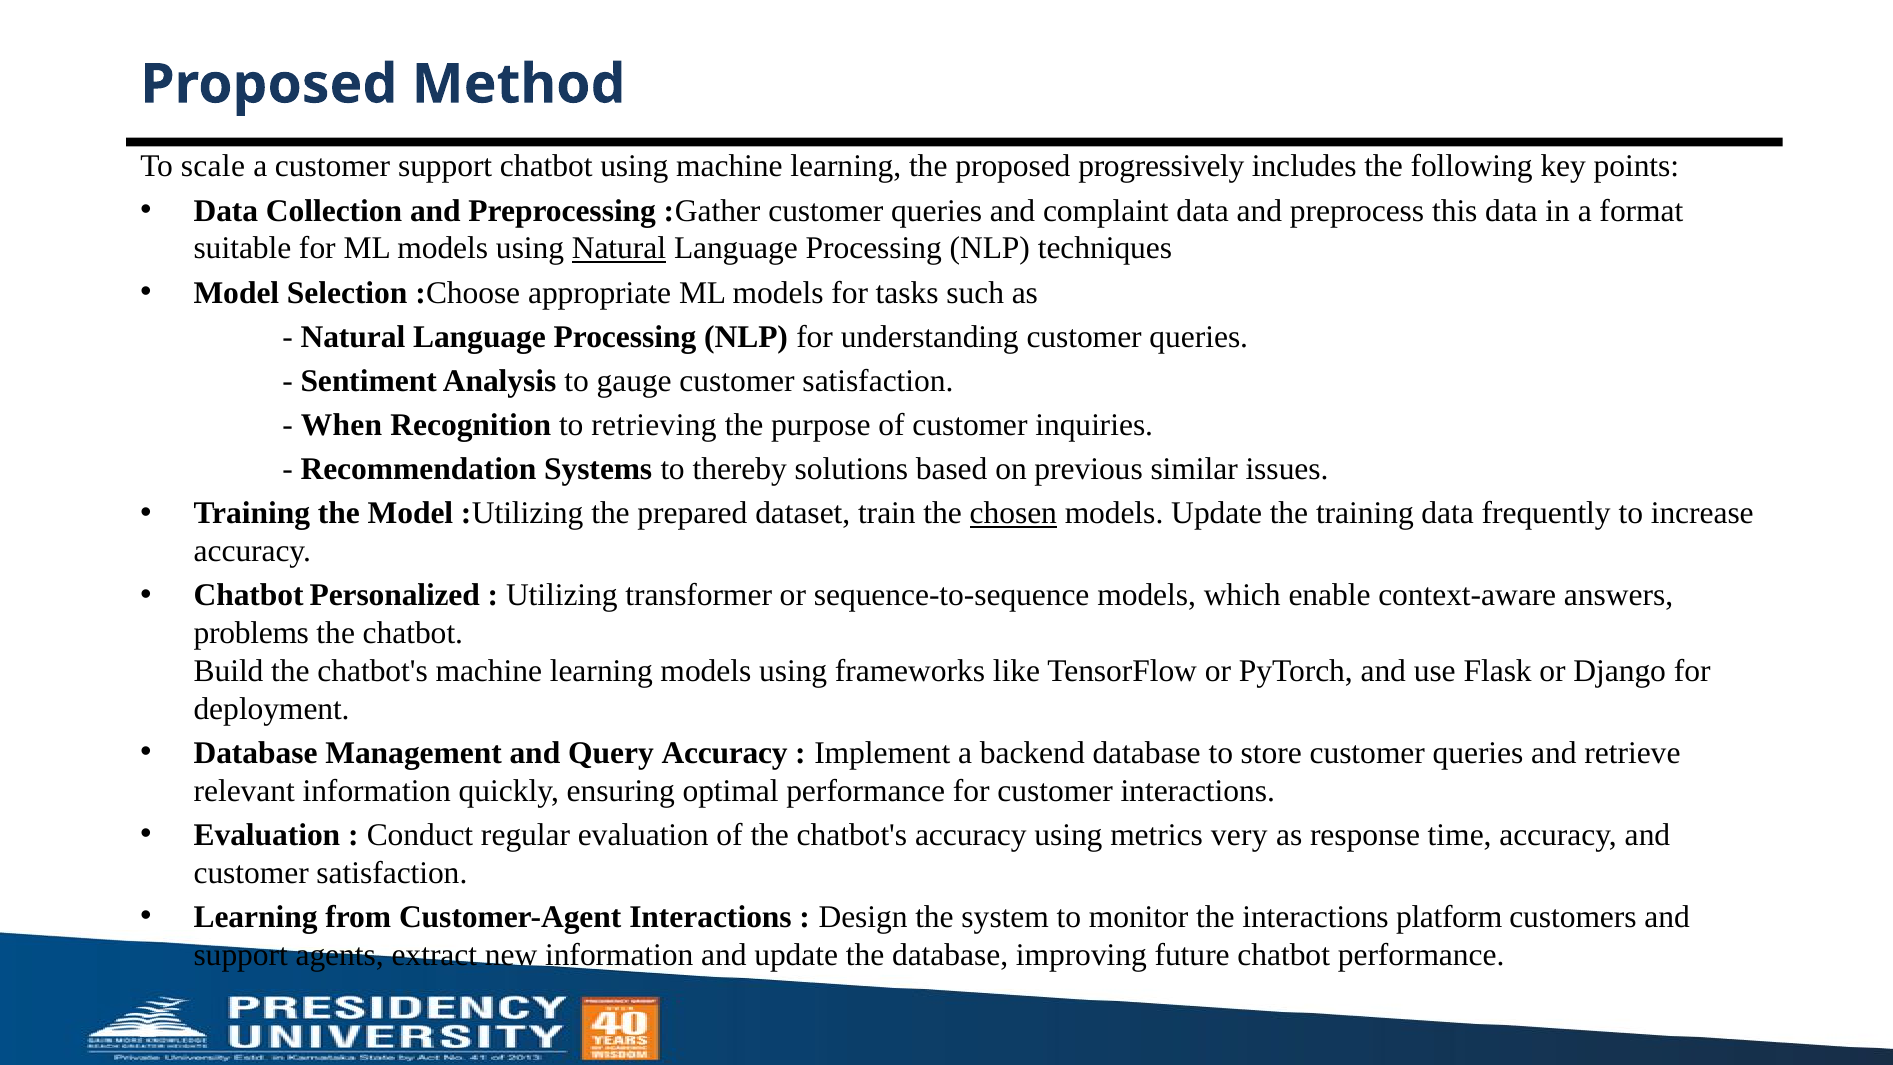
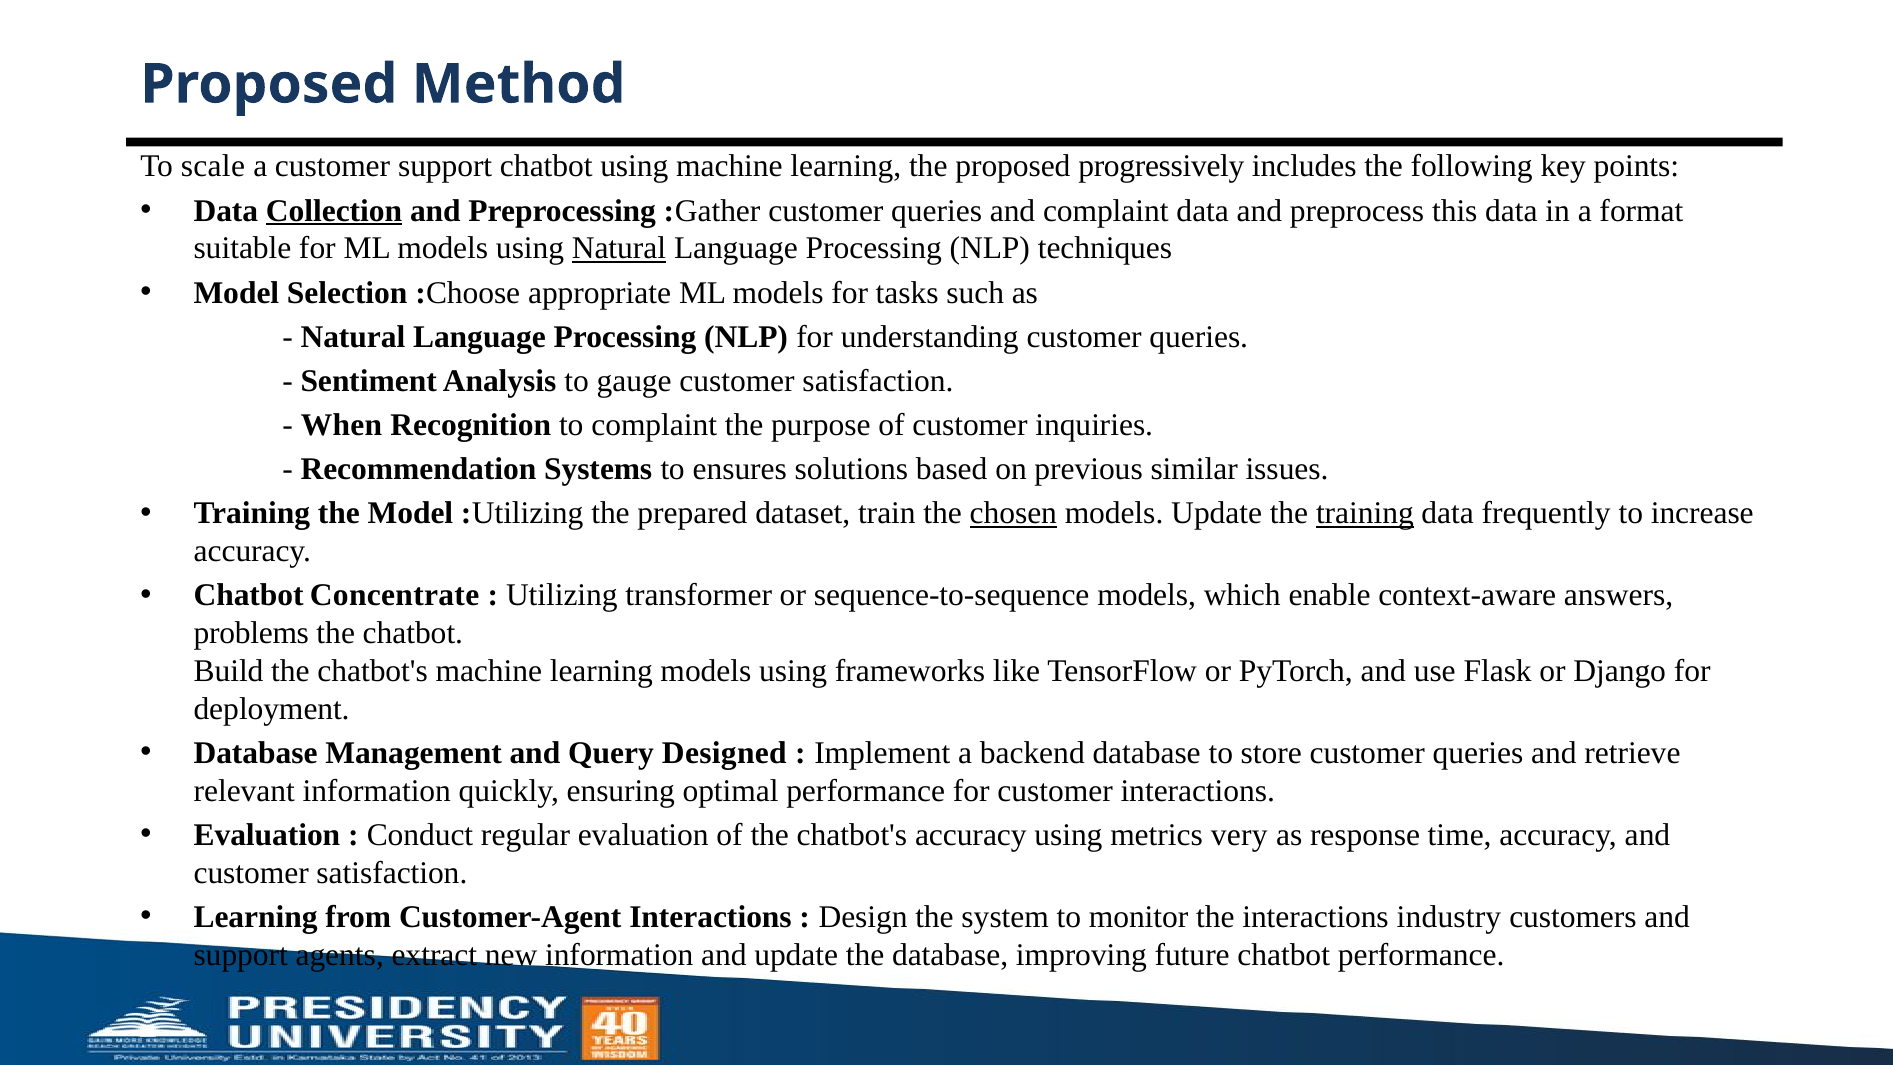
Collection underline: none -> present
to retrieving: retrieving -> complaint
thereby: thereby -> ensures
training at (1365, 513) underline: none -> present
Personalized: Personalized -> Concentrate
Query Accuracy: Accuracy -> Designed
platform: platform -> industry
